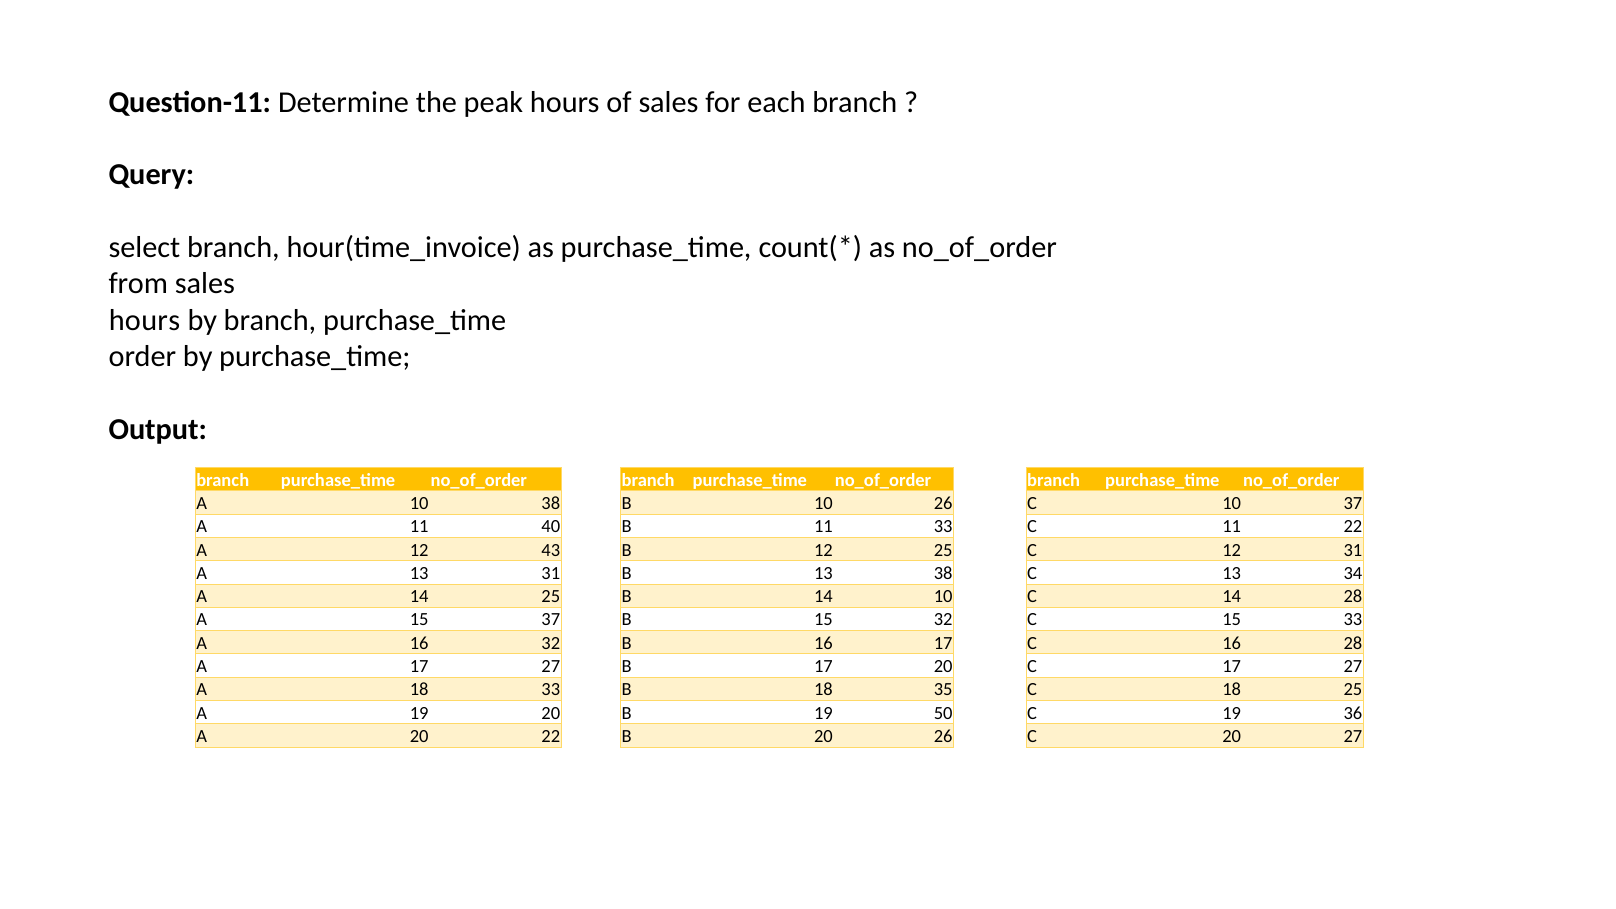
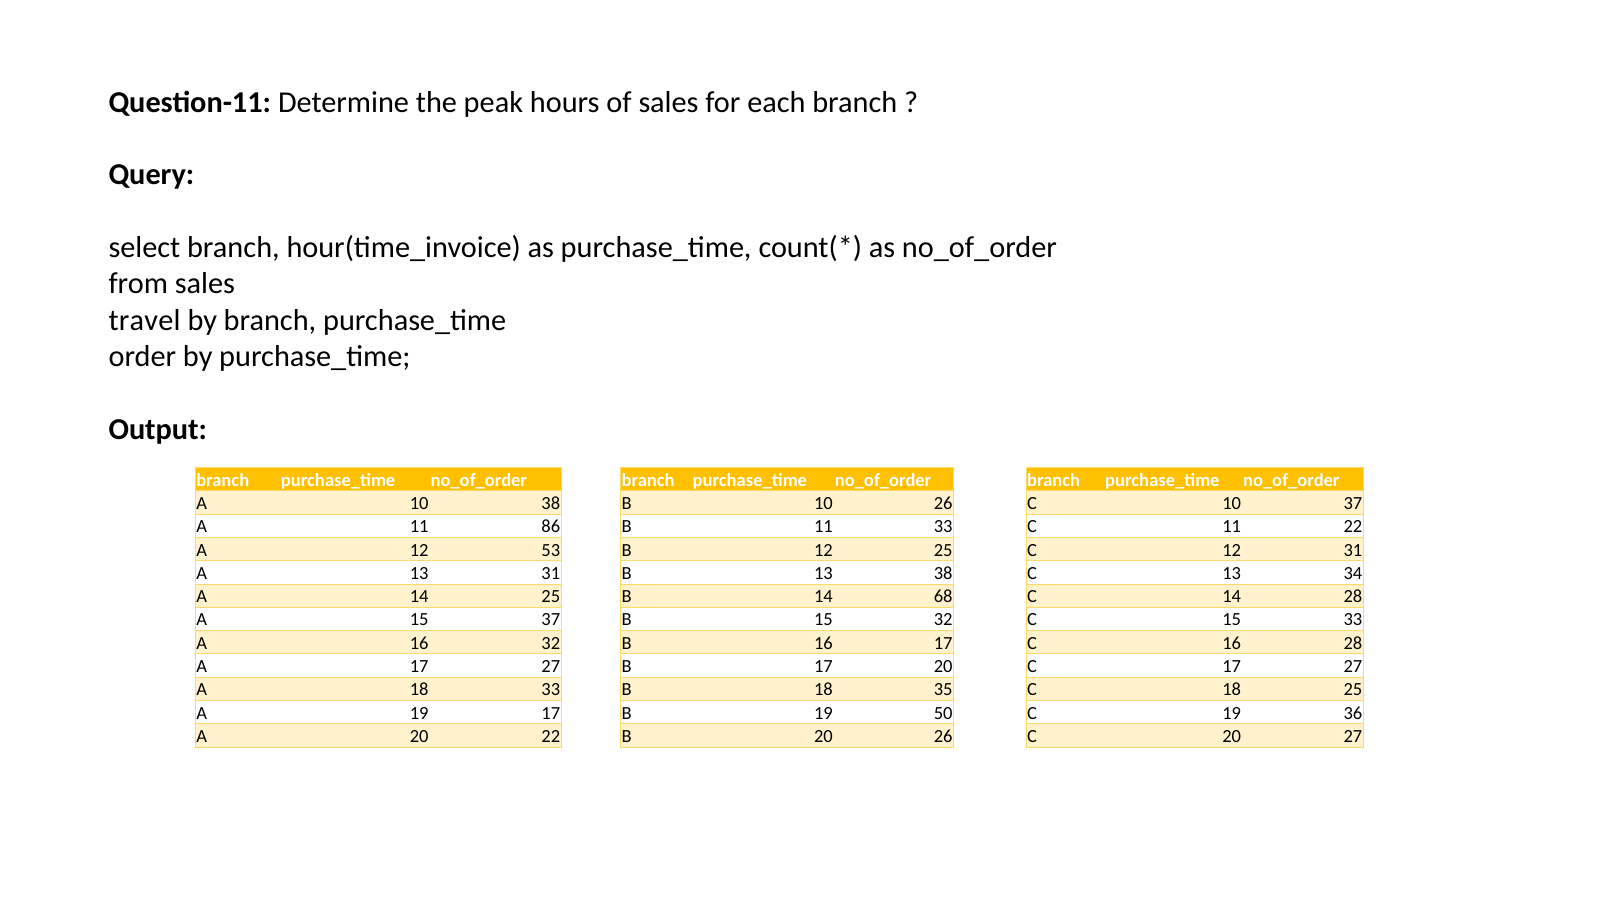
hours at (144, 320): hours -> travel
40: 40 -> 86
43: 43 -> 53
14 10: 10 -> 68
19 20: 20 -> 17
